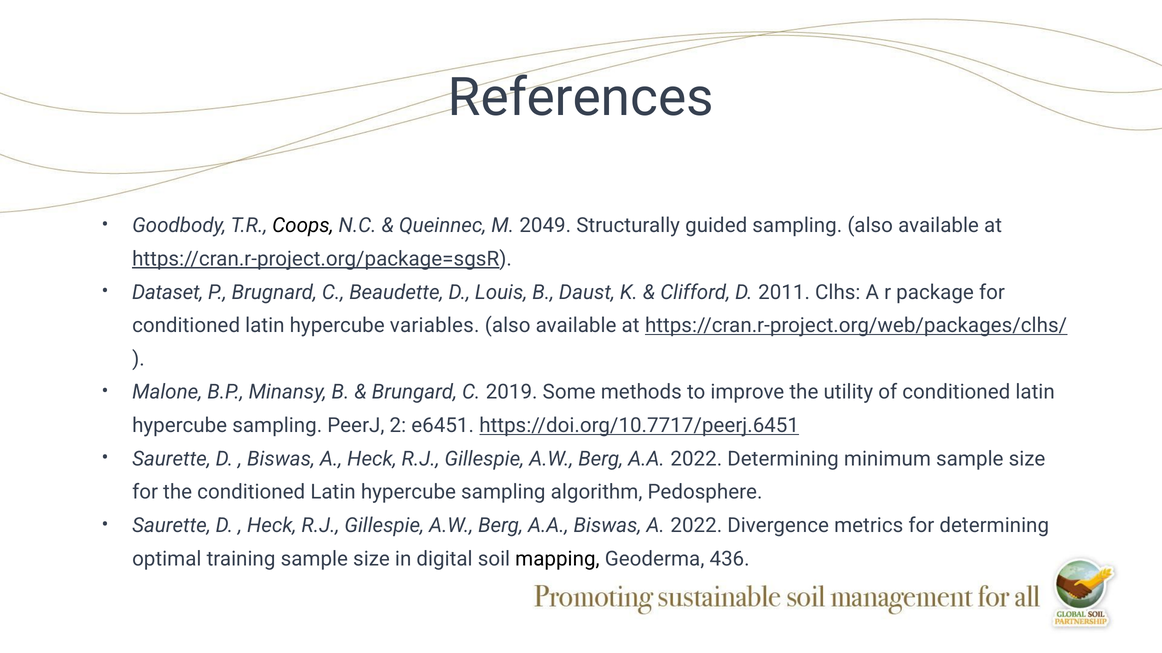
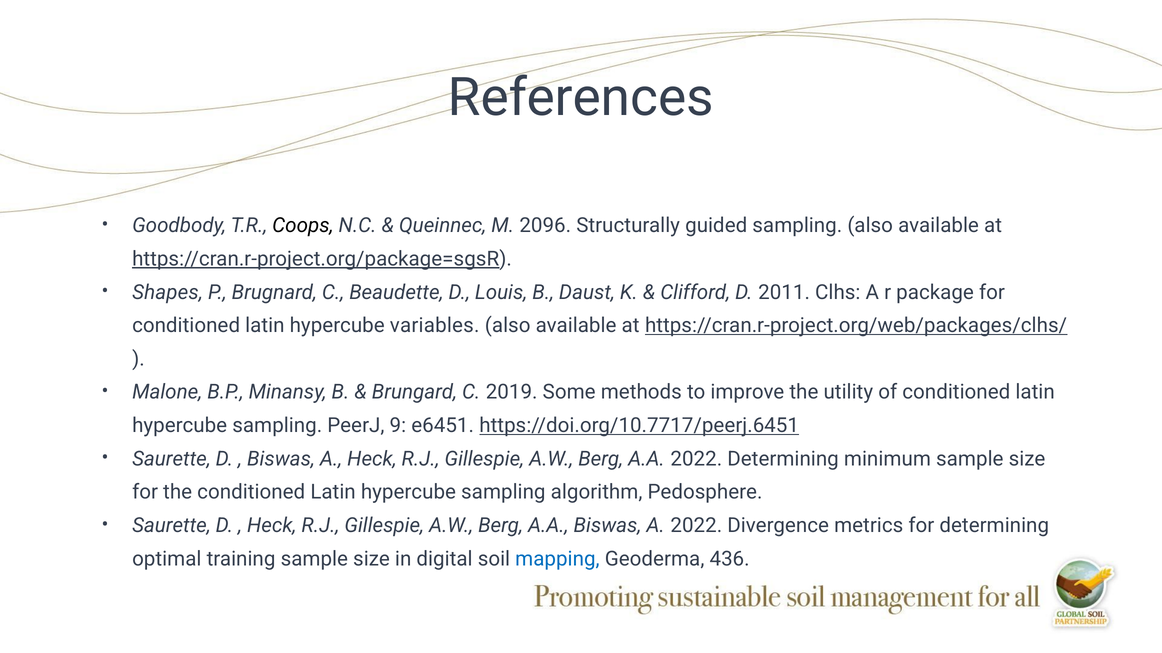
2049: 2049 -> 2096
Dataset: Dataset -> Shapes
2: 2 -> 9
mapping colour: black -> blue
